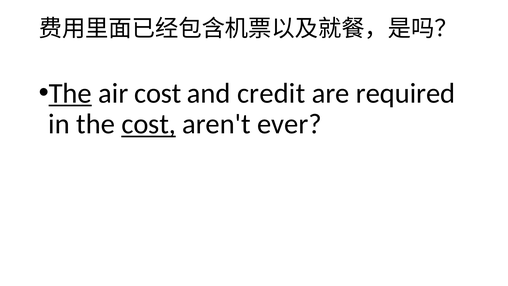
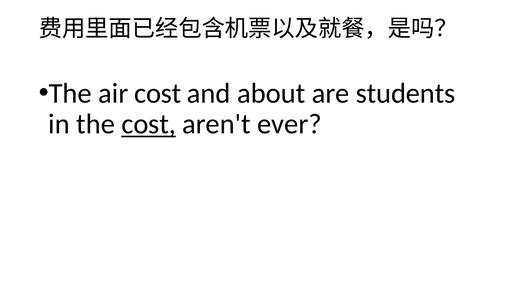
The at (70, 93) underline: present -> none
credit: credit -> about
required: required -> students
